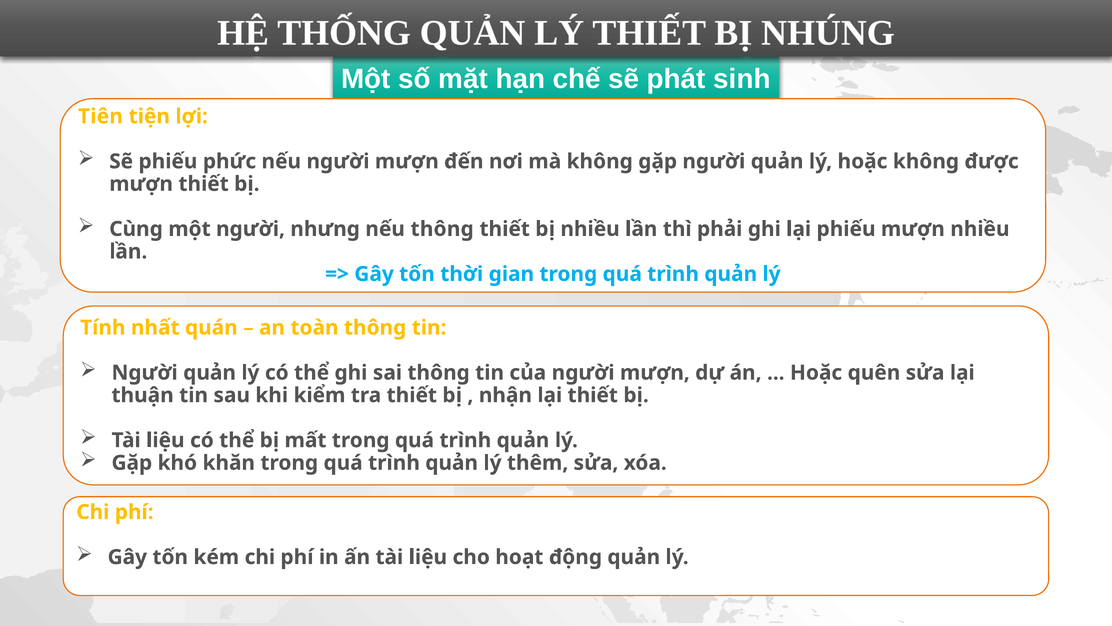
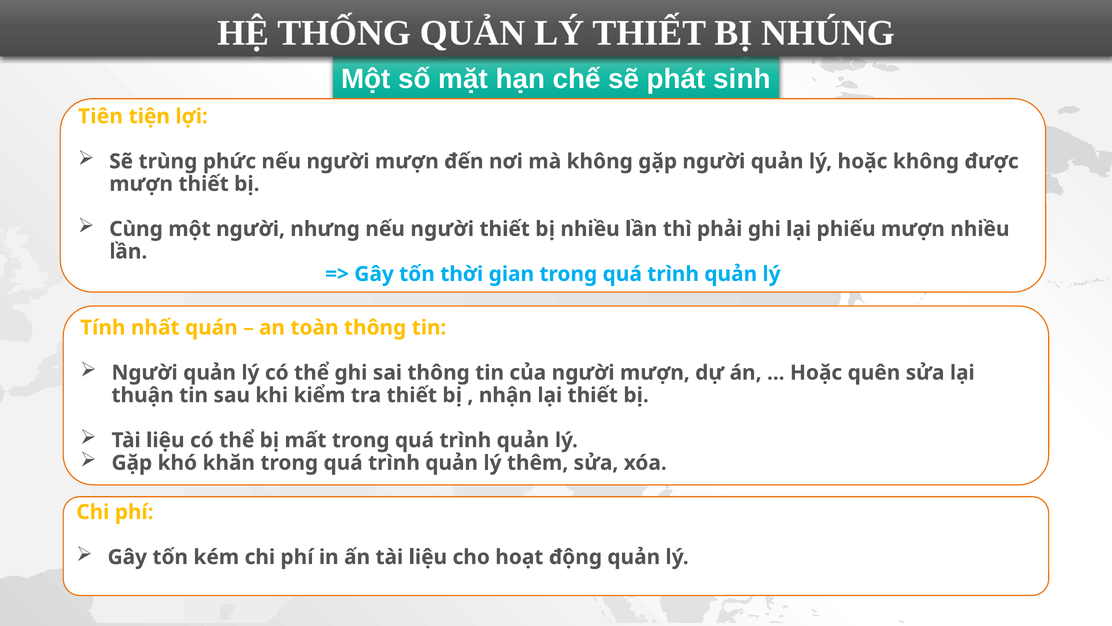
Sẽ phiếu: phiếu -> trùng
nhưng nếu thông: thông -> người
